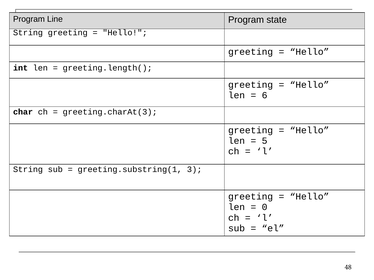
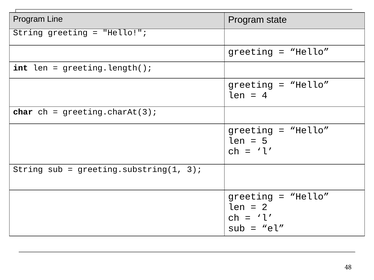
6: 6 -> 4
0: 0 -> 2
